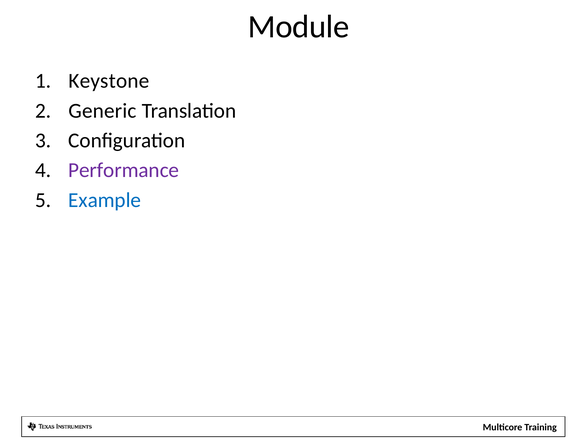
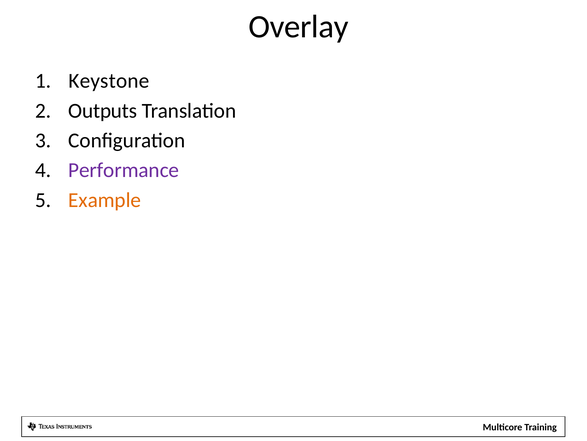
Module: Module -> Overlay
Generic: Generic -> Outputs
Example colour: blue -> orange
